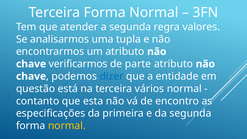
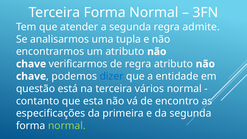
valores: valores -> admite
de parte: parte -> regra
normal at (67, 126) colour: yellow -> light green
